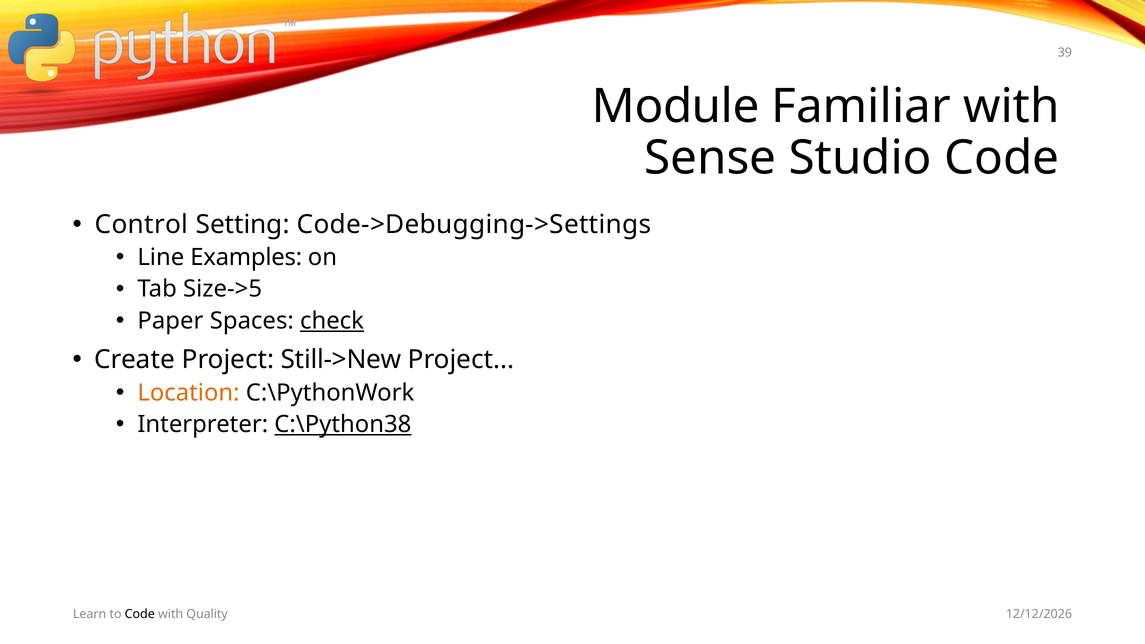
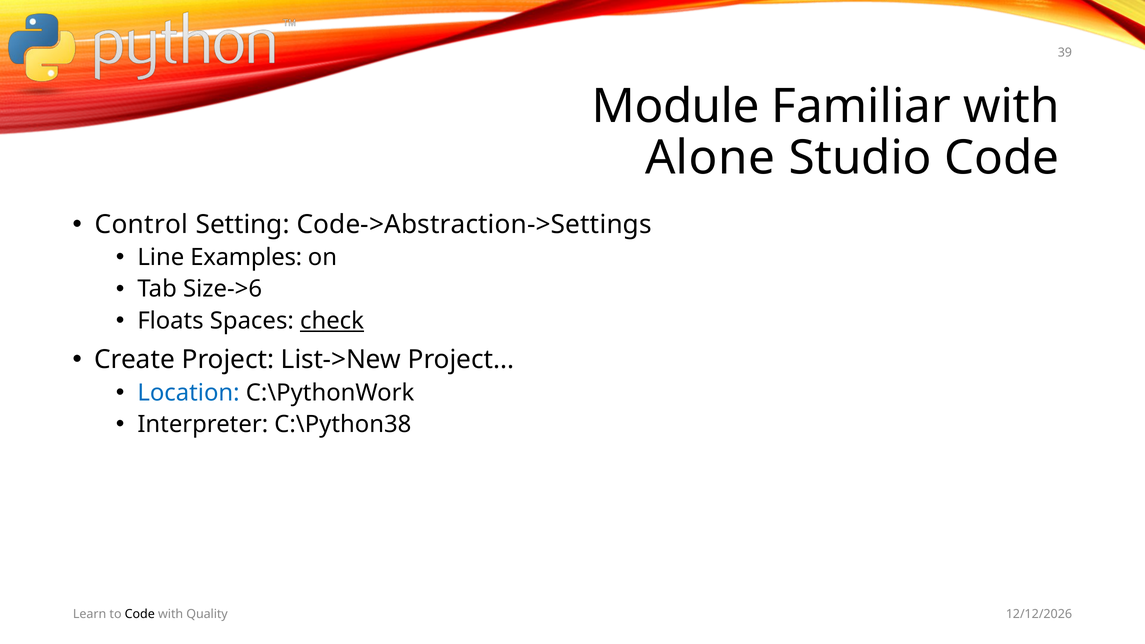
Sense: Sense -> Alone
Code->Debugging->Settings: Code->Debugging->Settings -> Code->Abstraction->Settings
Size->5: Size->5 -> Size->6
Paper: Paper -> Floats
Still->New: Still->New -> List->New
Location colour: orange -> blue
C:\Python38 underline: present -> none
